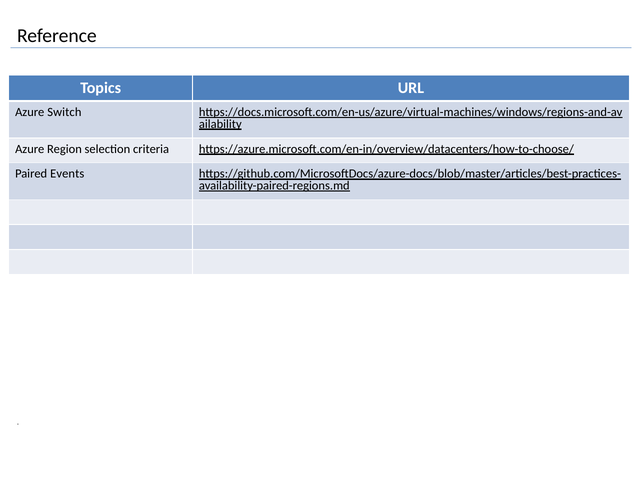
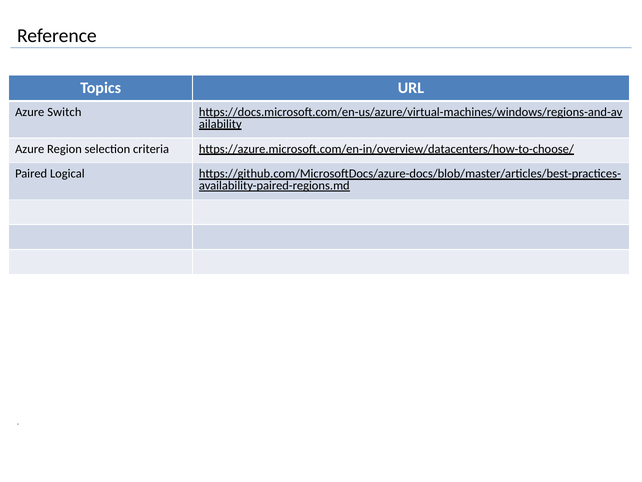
Events: Events -> Logical
